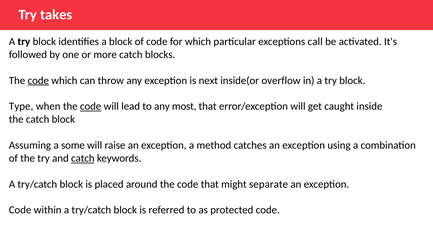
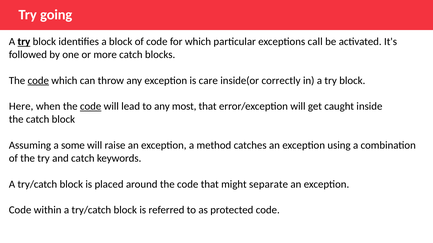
takes: takes -> going
try at (24, 42) underline: none -> present
next: next -> care
overflow: overflow -> correctly
Type: Type -> Here
catch at (83, 159) underline: present -> none
